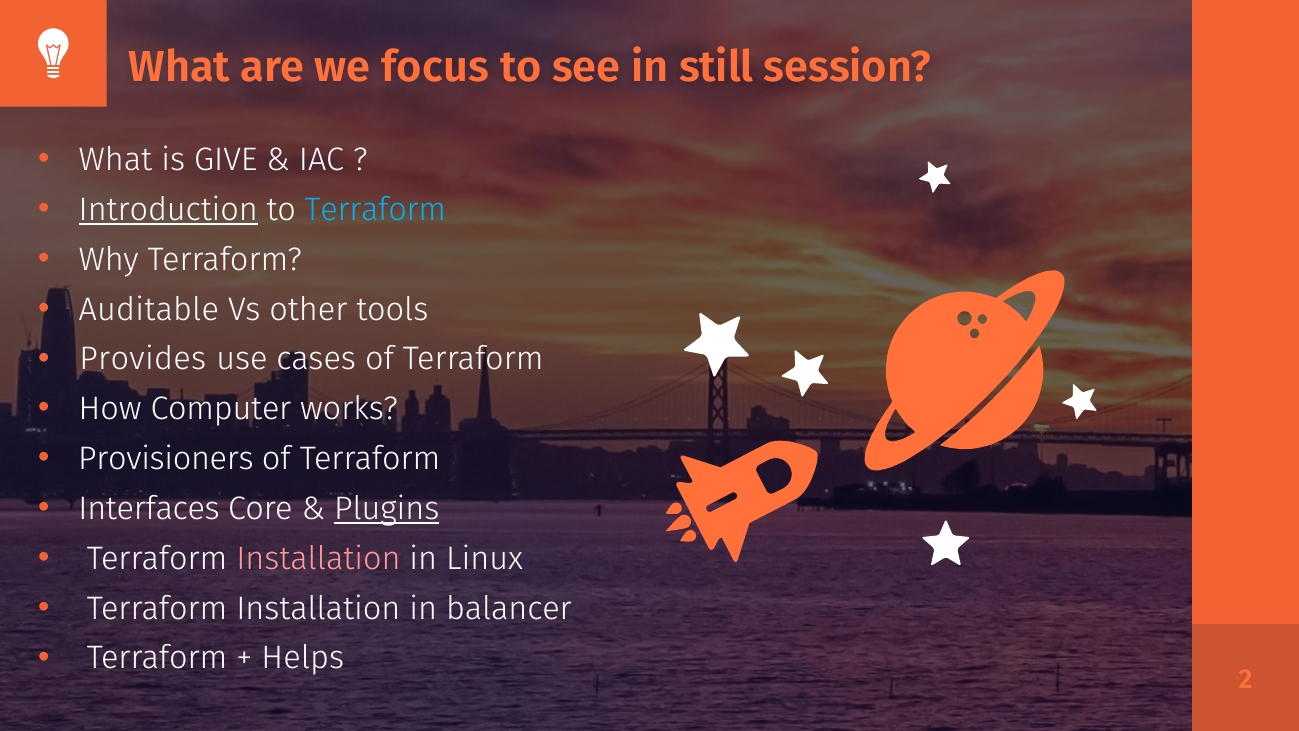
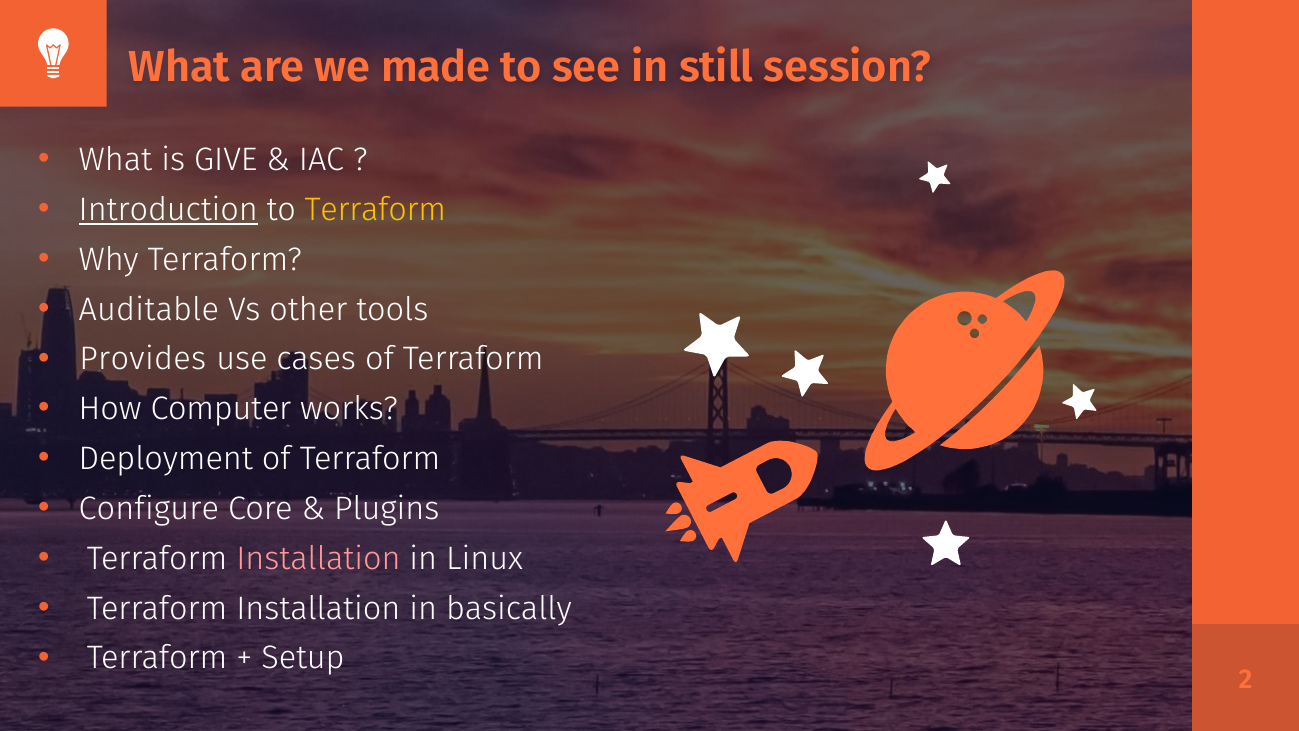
focus: focus -> made
Terraform at (375, 210) colour: light blue -> yellow
Provisioners: Provisioners -> Deployment
Interfaces: Interfaces -> Configure
Plugins underline: present -> none
balancer: balancer -> basically
Helps: Helps -> Setup
